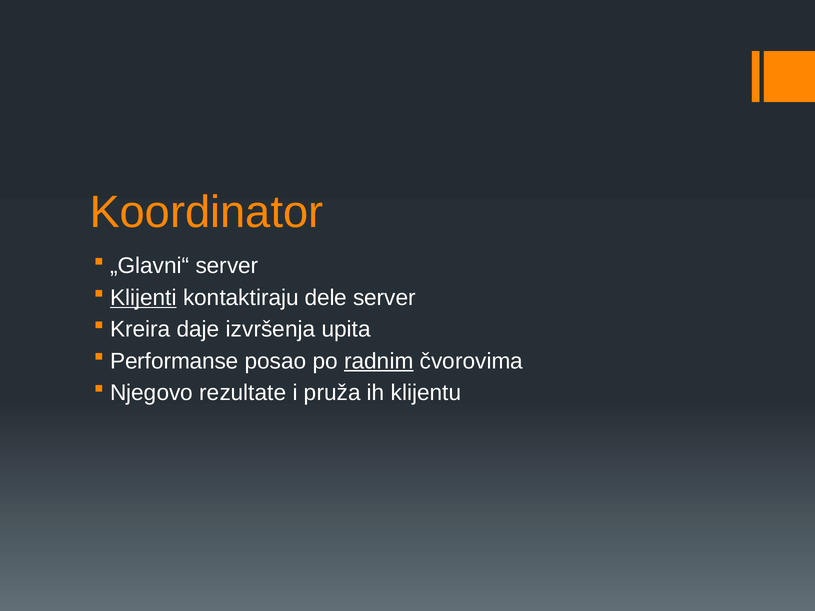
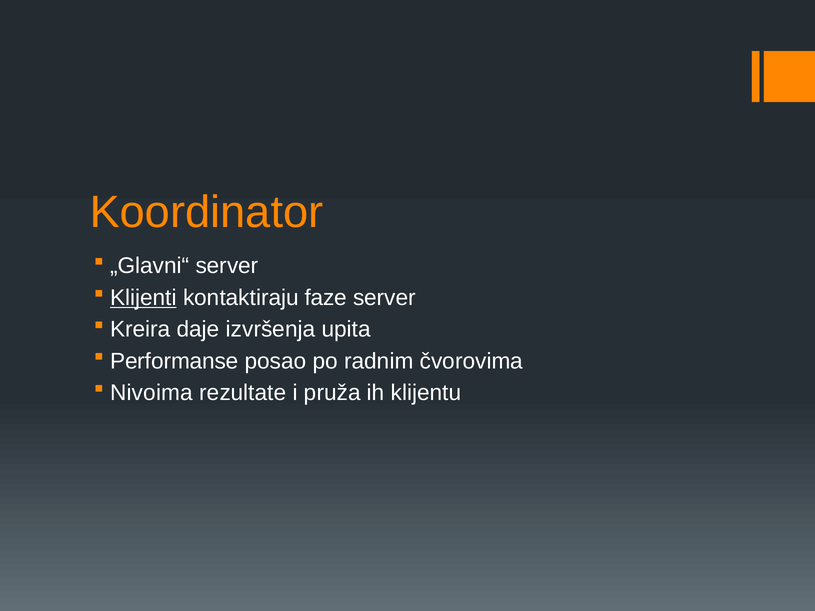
dele: dele -> faze
radnim underline: present -> none
Njegovo: Njegovo -> Nivoima
